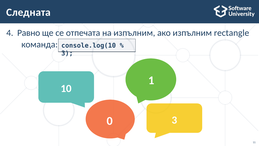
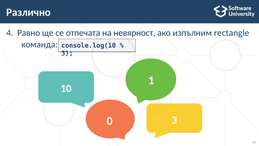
Следната: Следната -> Различно
на изпълним: изпълним -> невярност
